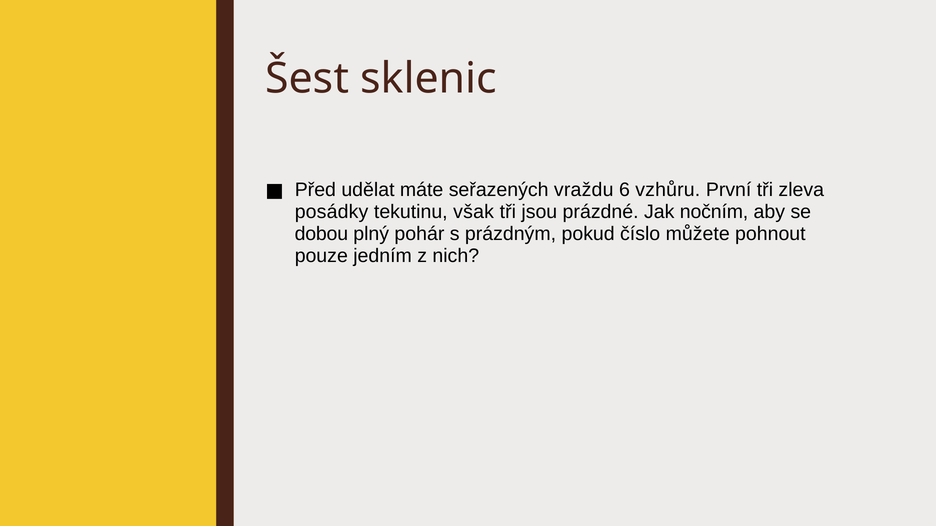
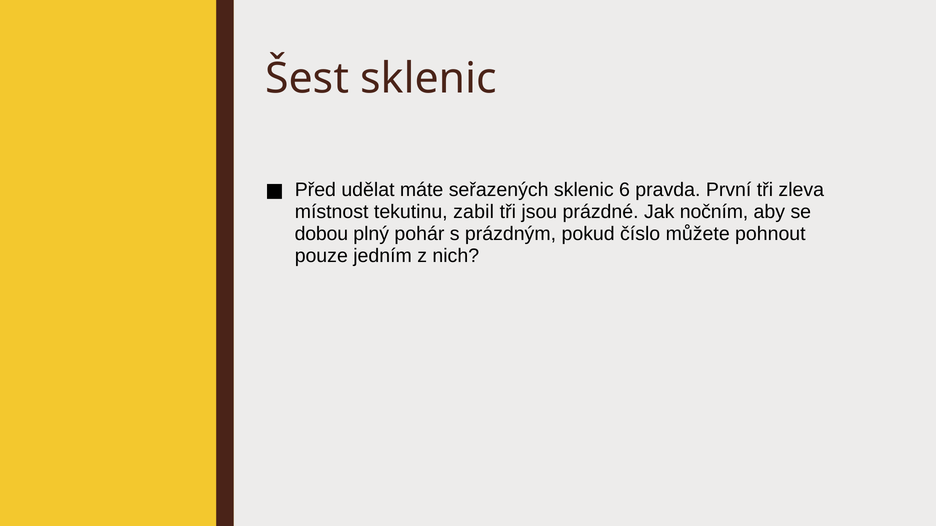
seřazených vraždu: vraždu -> sklenic
vzhůru: vzhůru -> pravda
posádky: posádky -> místnost
však: však -> zabil
